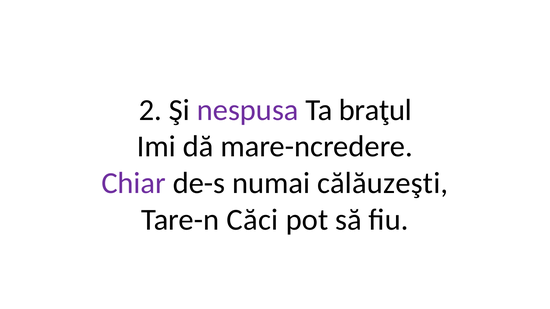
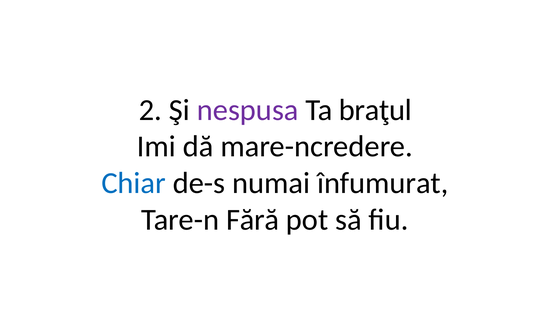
Chiar colour: purple -> blue
călăuzeşti: călăuzeşti -> înfumurat
Căci: Căci -> Fără
